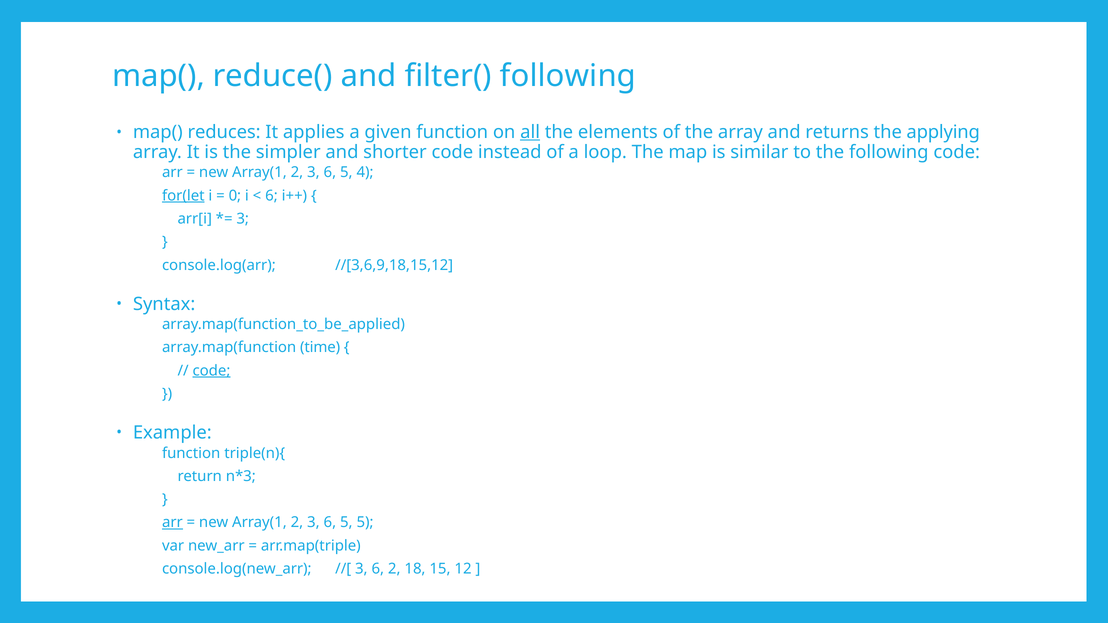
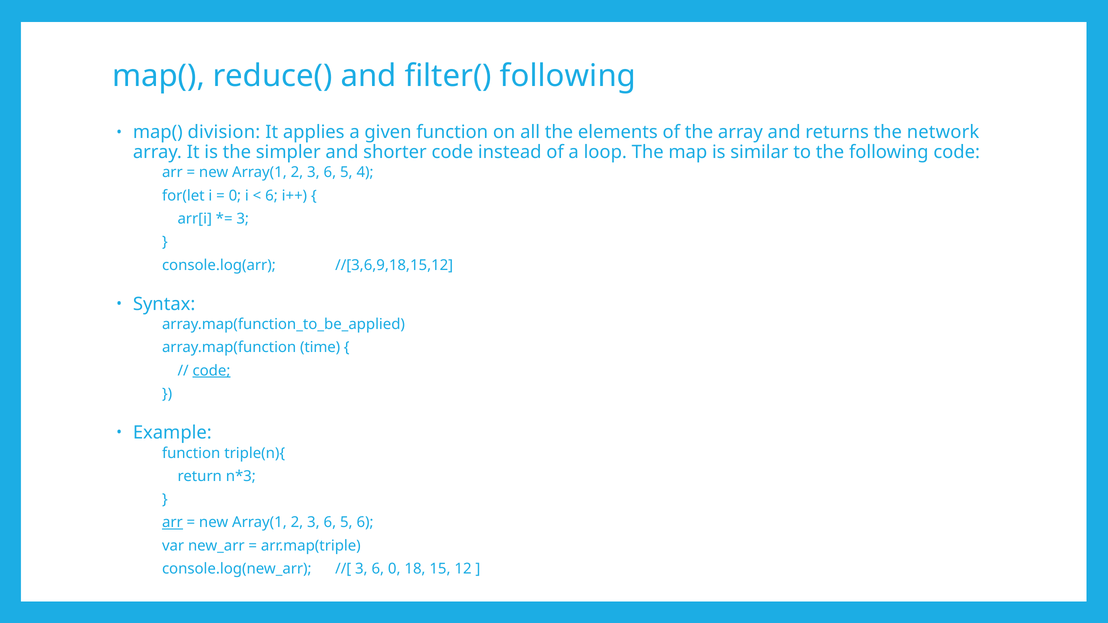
reduces: reduces -> division
all underline: present -> none
applying: applying -> network
for(let underline: present -> none
5 5: 5 -> 6
6 2: 2 -> 0
